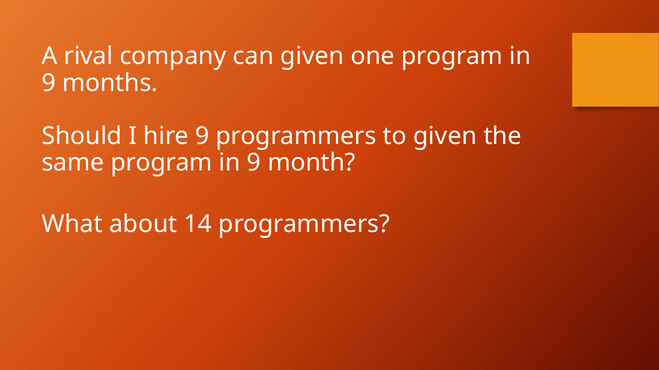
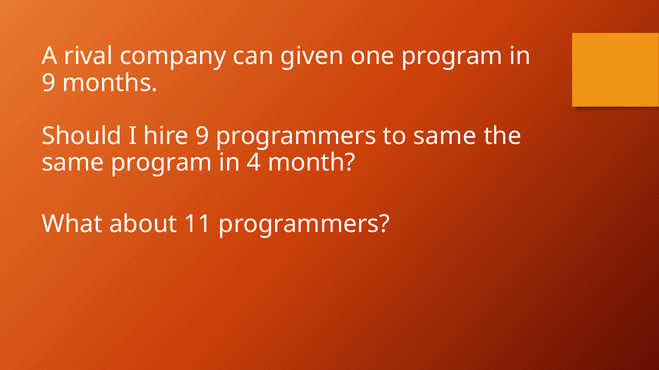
to given: given -> same
same program in 9: 9 -> 4
14: 14 -> 11
